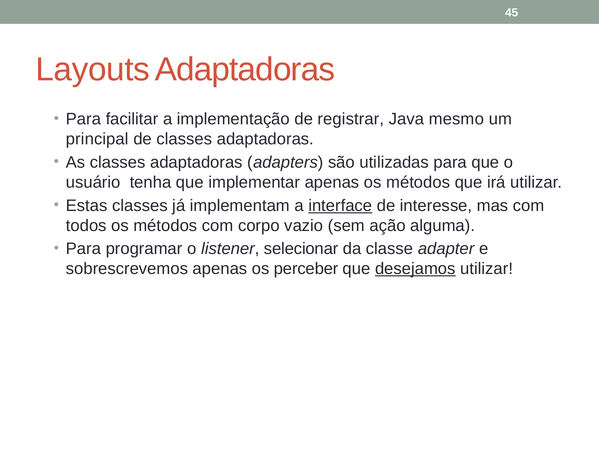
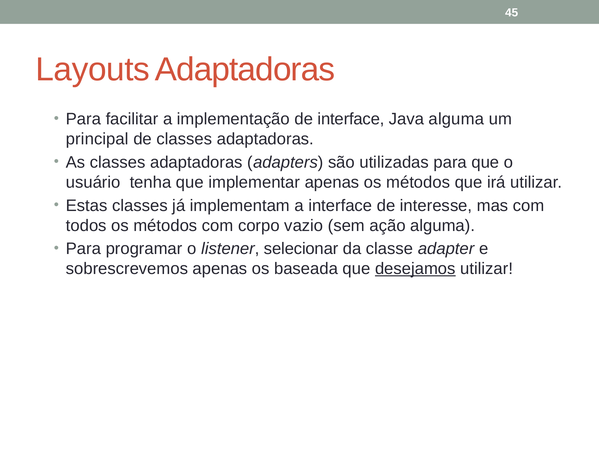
de registrar: registrar -> interface
Java mesmo: mesmo -> alguma
interface at (340, 206) underline: present -> none
perceber: perceber -> baseada
